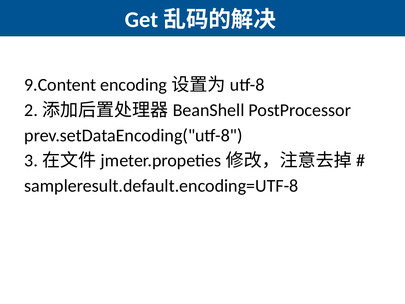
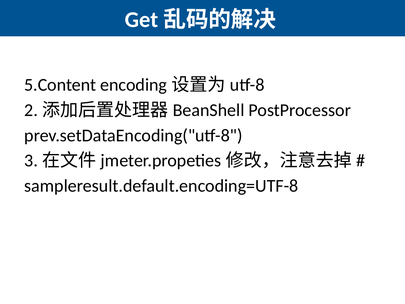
9.Content: 9.Content -> 5.Content
